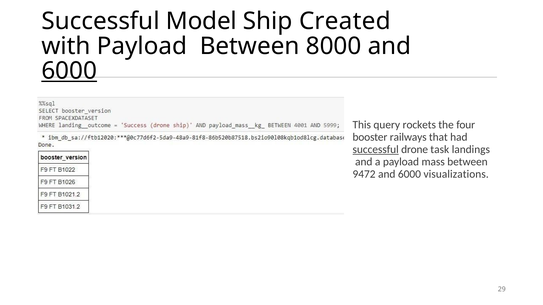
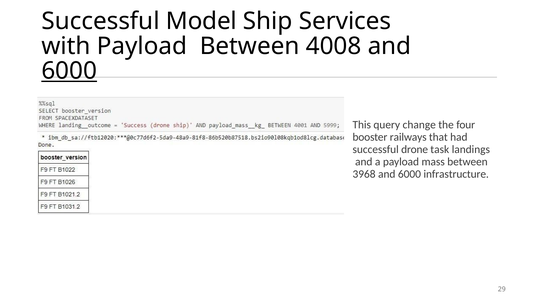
Created: Created -> Services
8000: 8000 -> 4008
rockets: rockets -> change
successful at (376, 150) underline: present -> none
9472: 9472 -> 3968
visualizations: visualizations -> infrastructure
